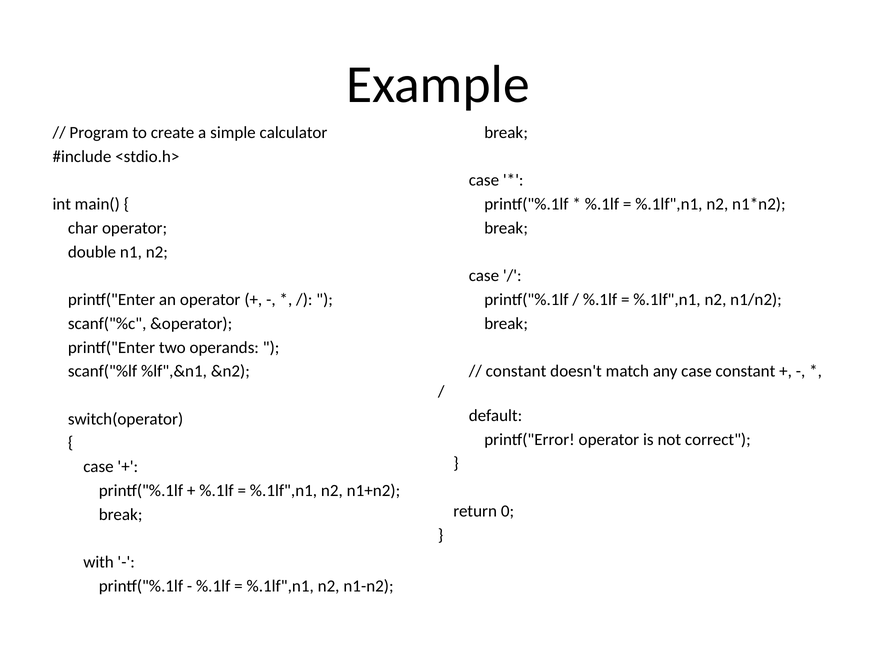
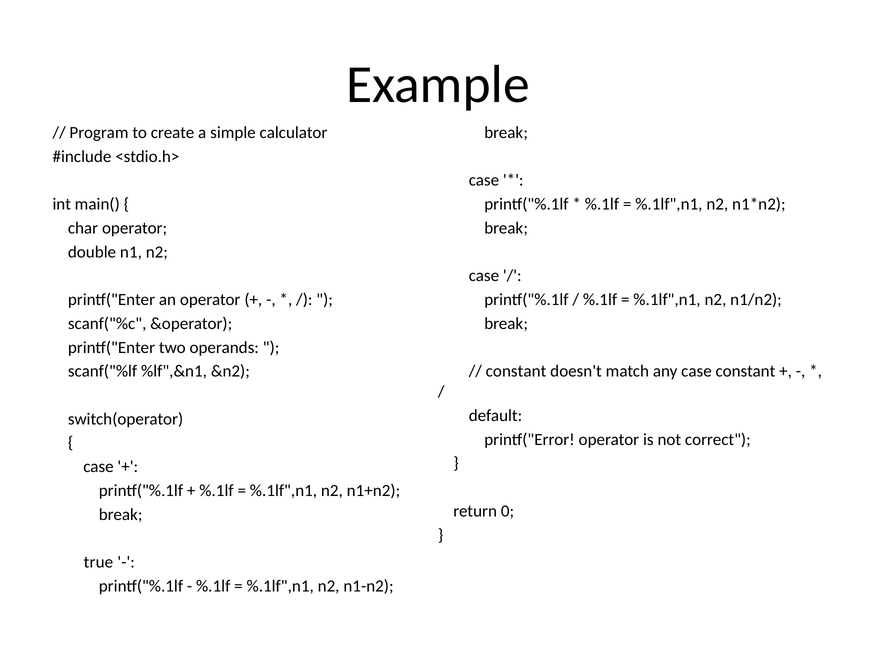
with: with -> true
